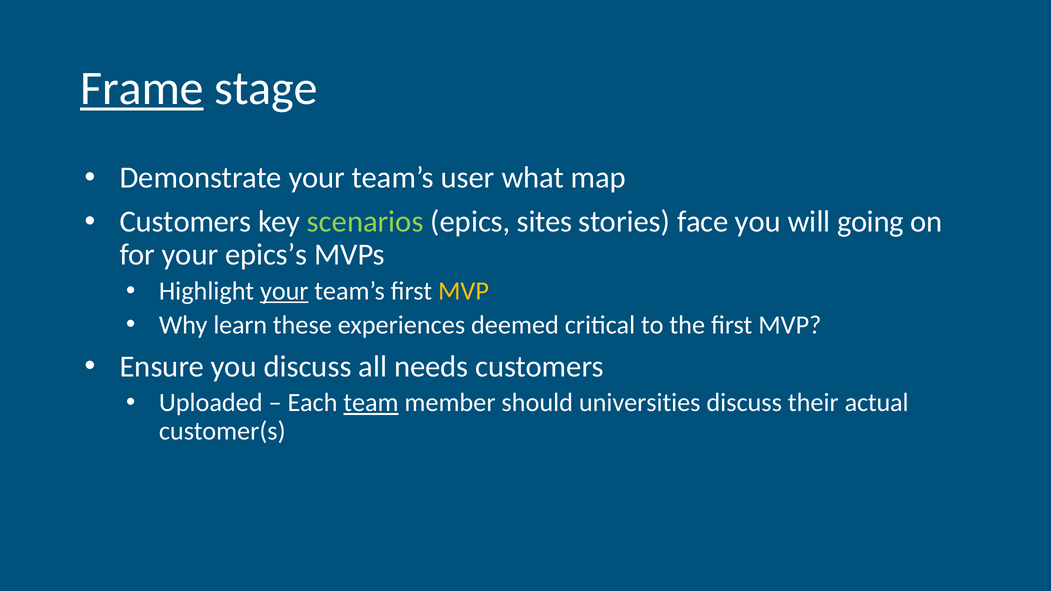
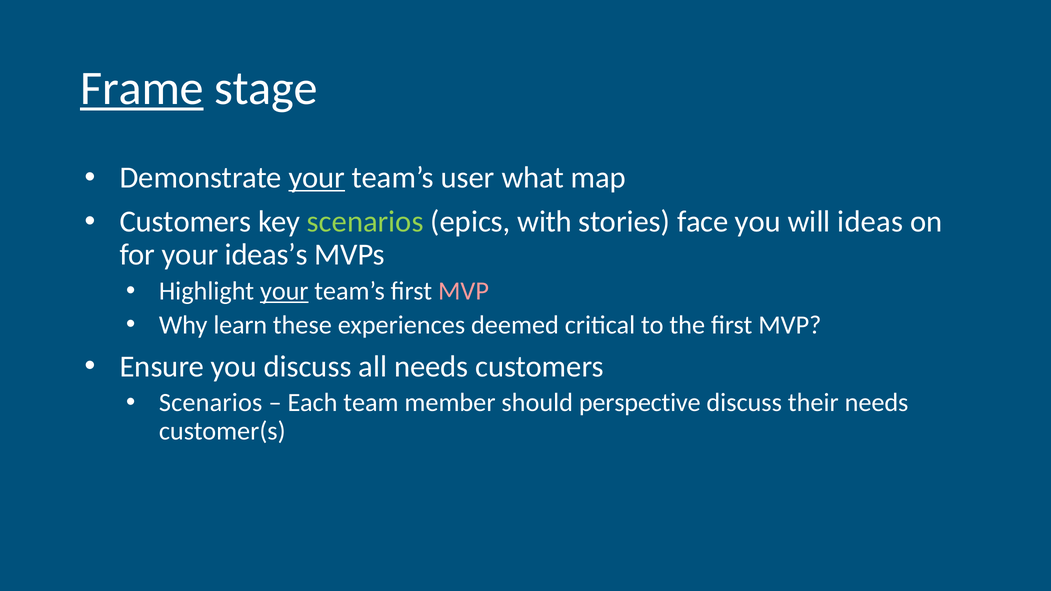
your at (317, 178) underline: none -> present
sites: sites -> with
going: going -> ideas
epics’s: epics’s -> ideas’s
MVP at (464, 291) colour: yellow -> pink
Uploaded at (211, 403): Uploaded -> Scenarios
team underline: present -> none
universities: universities -> perspective
their actual: actual -> needs
